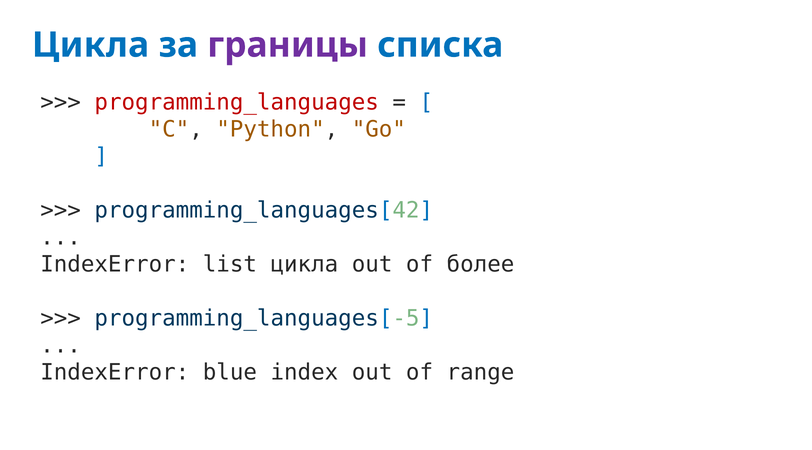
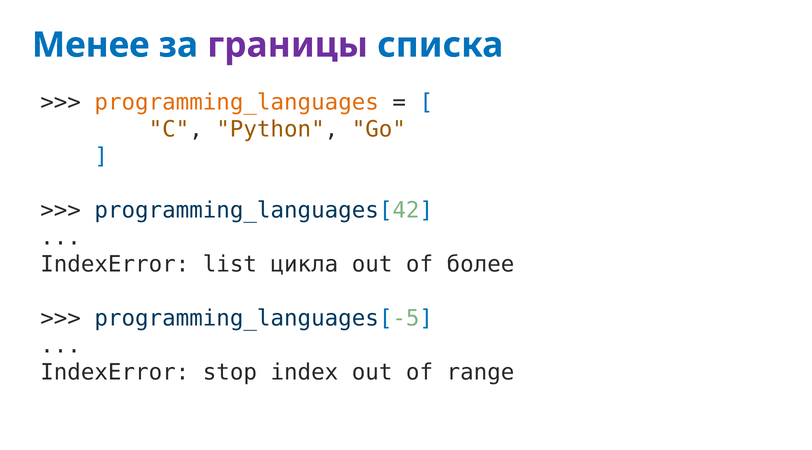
Цикла at (91, 45): Цикла -> Менее
programming_languages colour: red -> orange
blue: blue -> stop
